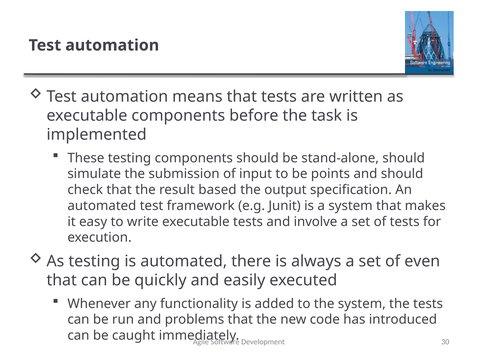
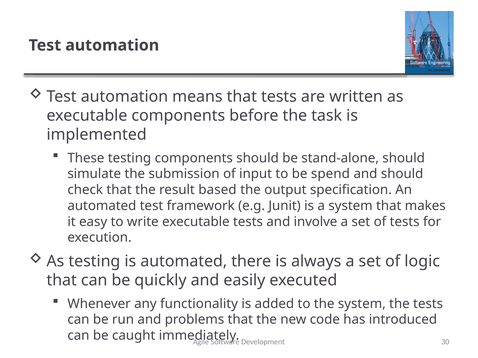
points: points -> spend
even: even -> logic
